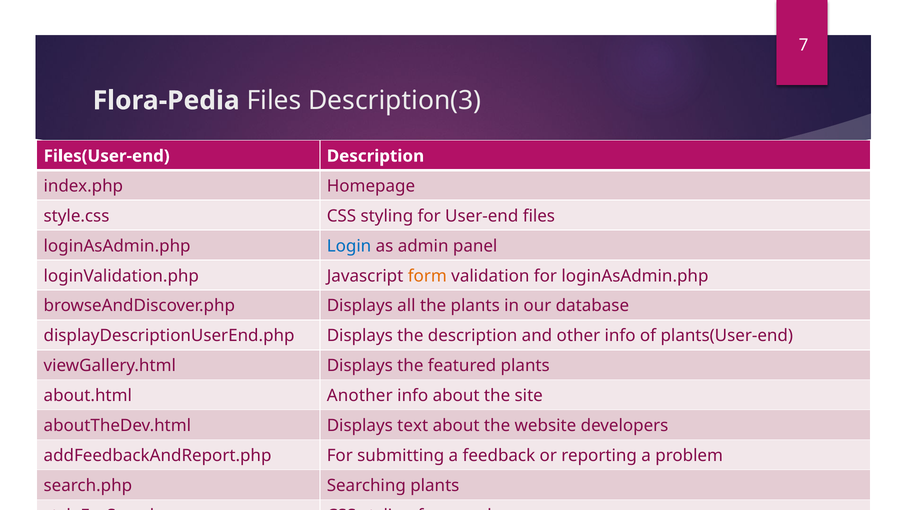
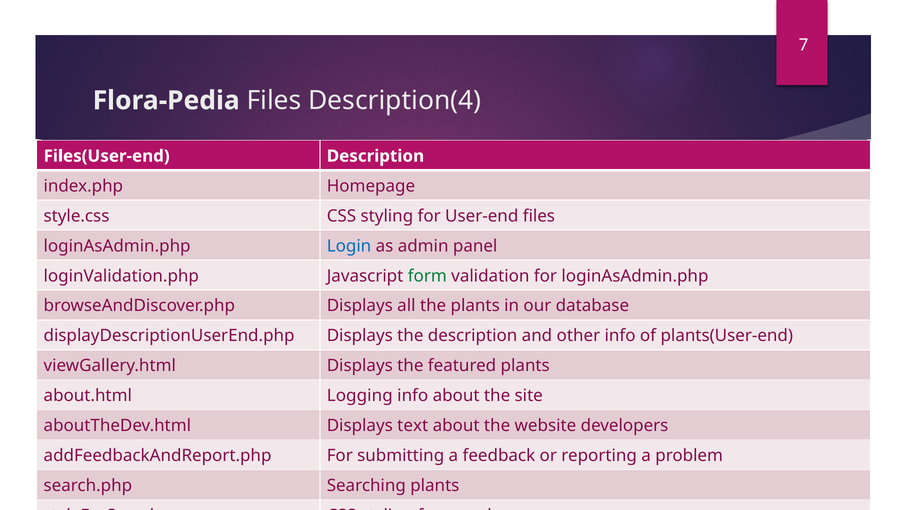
Description(3: Description(3 -> Description(4
form colour: orange -> green
Another: Another -> Logging
